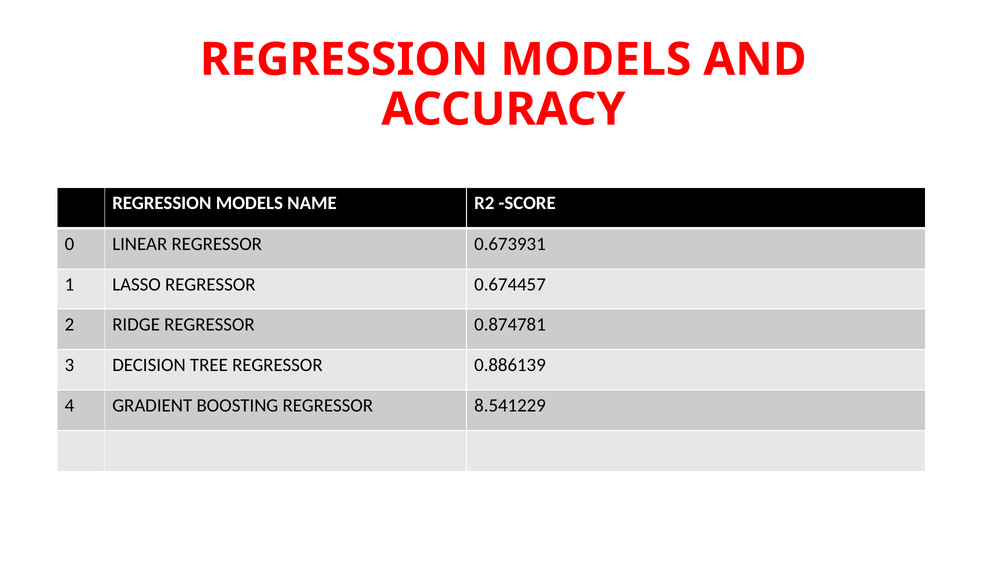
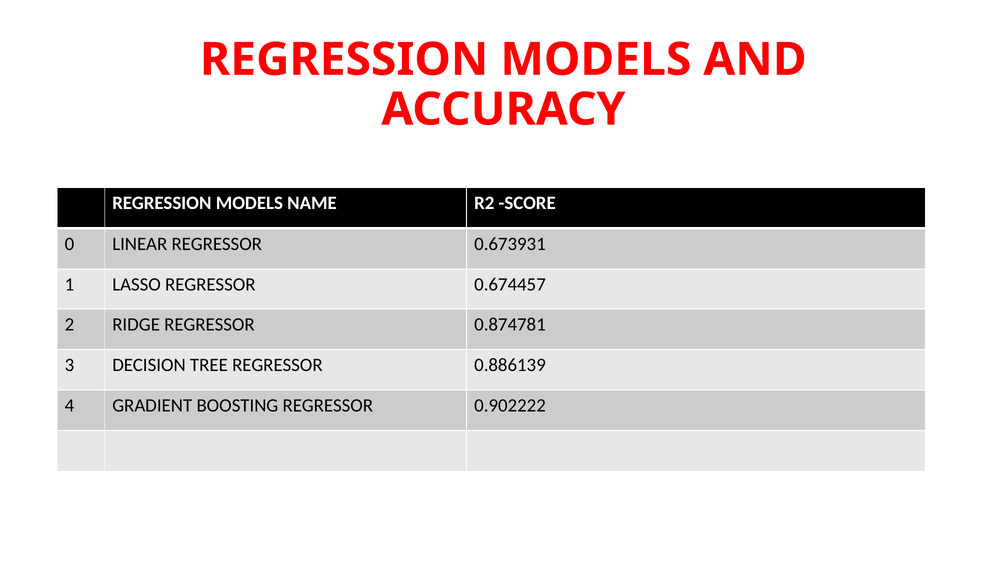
8.541229: 8.541229 -> 0.902222
